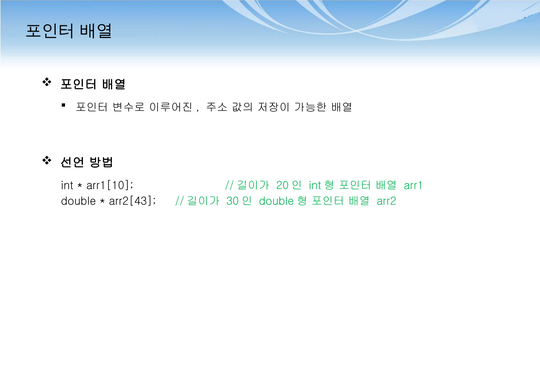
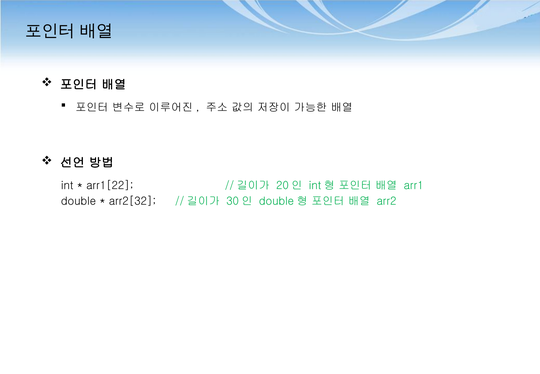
arr1[10: arr1[10 -> arr1[22
arr2[43: arr2[43 -> arr2[32
